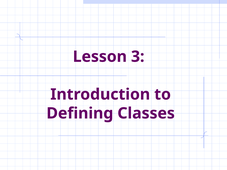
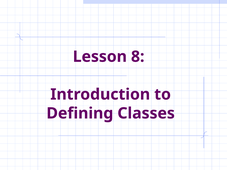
3: 3 -> 8
